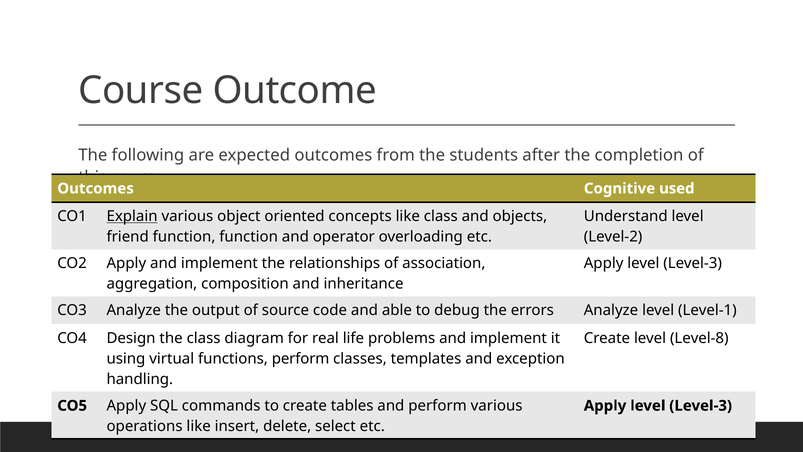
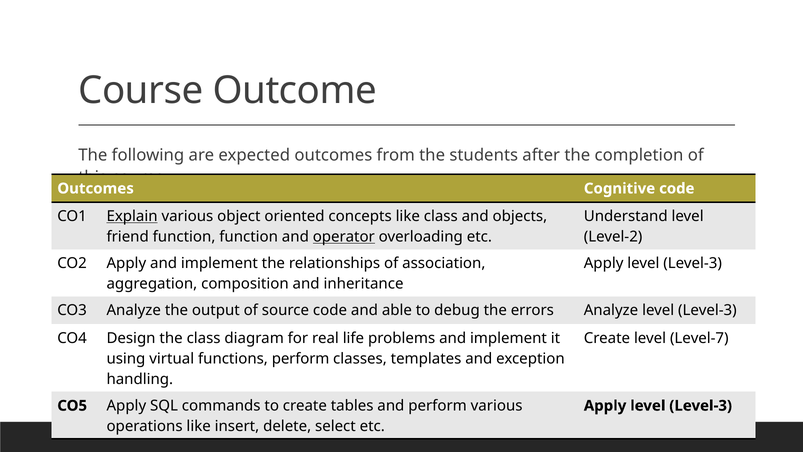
Cognitive used: used -> code
operator underline: none -> present
Analyze level Level-1: Level-1 -> Level-3
Level-8: Level-8 -> Level-7
